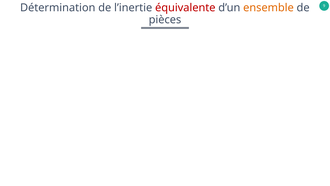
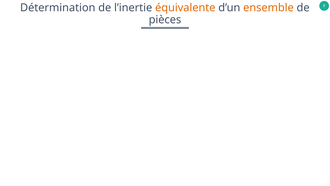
équivalente colour: red -> orange
